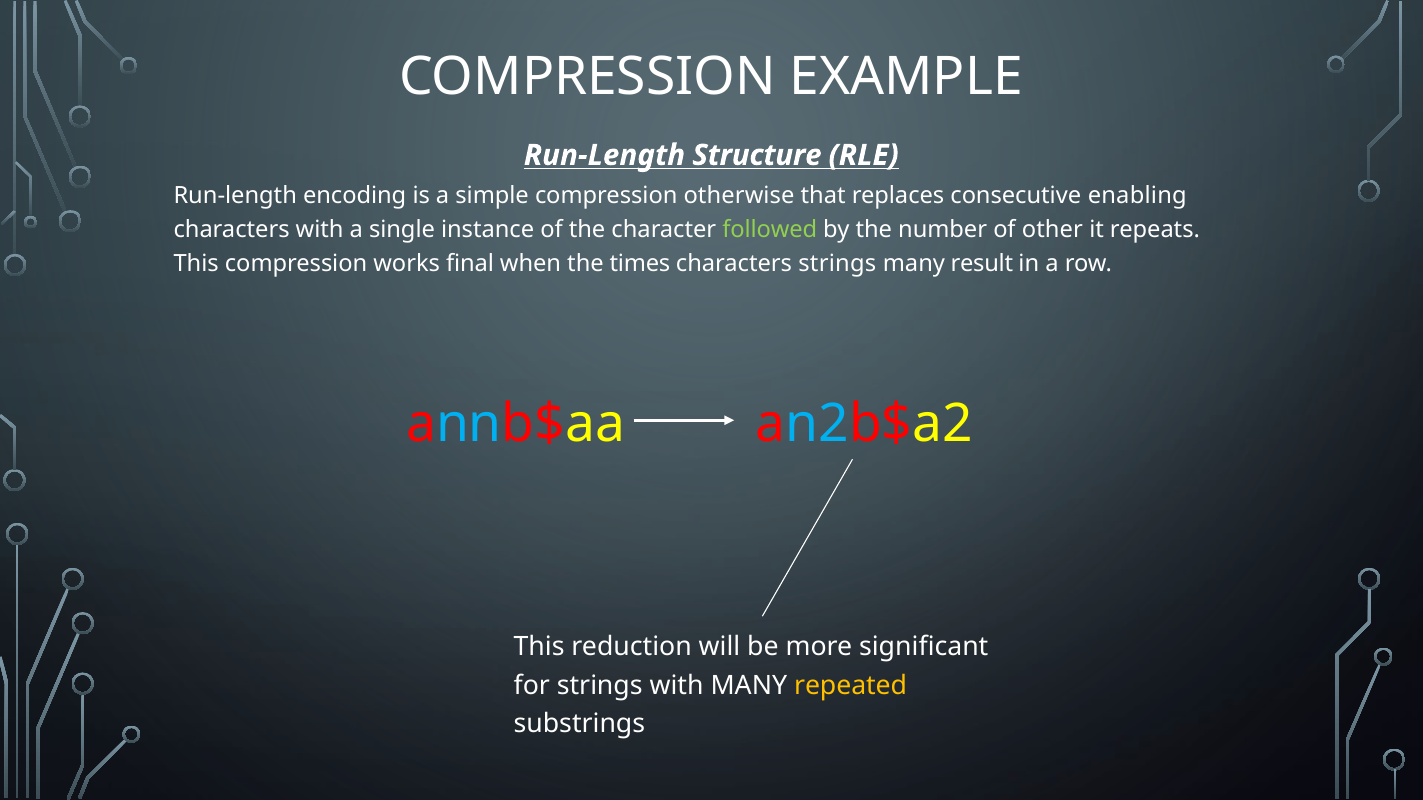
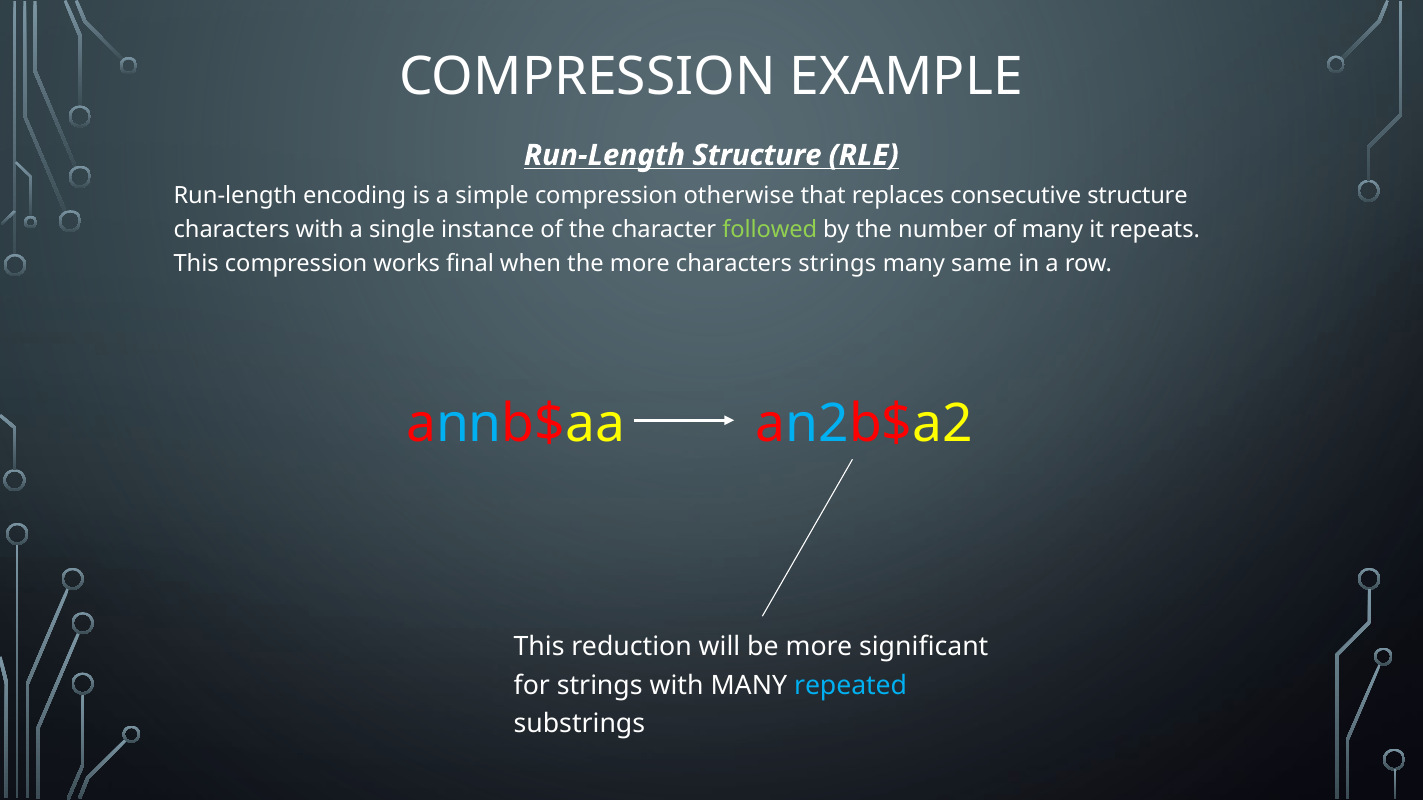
consecutive enabling: enabling -> structure
of other: other -> many
the times: times -> more
result: result -> same
repeated colour: yellow -> light blue
